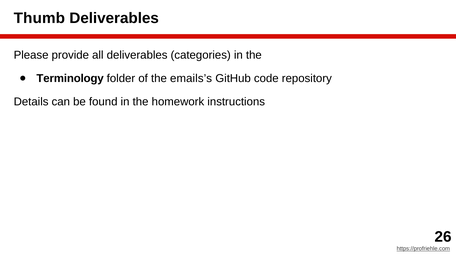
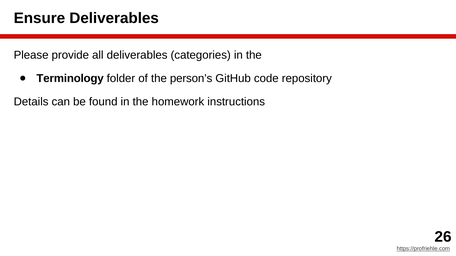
Thumb: Thumb -> Ensure
emails’s: emails’s -> person’s
